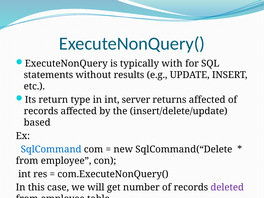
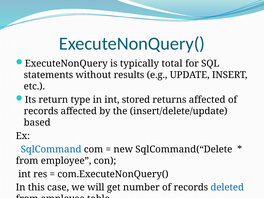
with: with -> total
server: server -> stored
deleted colour: purple -> blue
